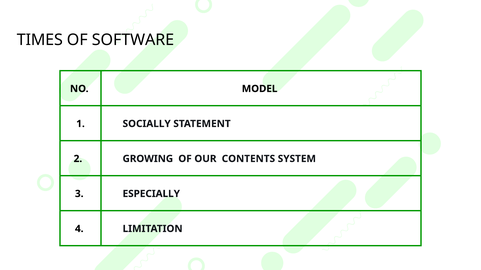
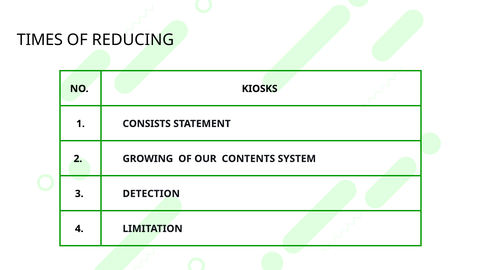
SOFTWARE: SOFTWARE -> REDUCING
MODEL: MODEL -> KIOSKS
SOCIALLY: SOCIALLY -> CONSISTS
ESPECIALLY: ESPECIALLY -> DETECTION
